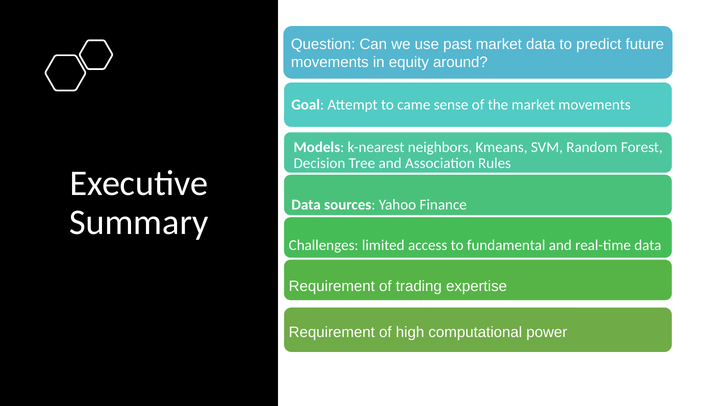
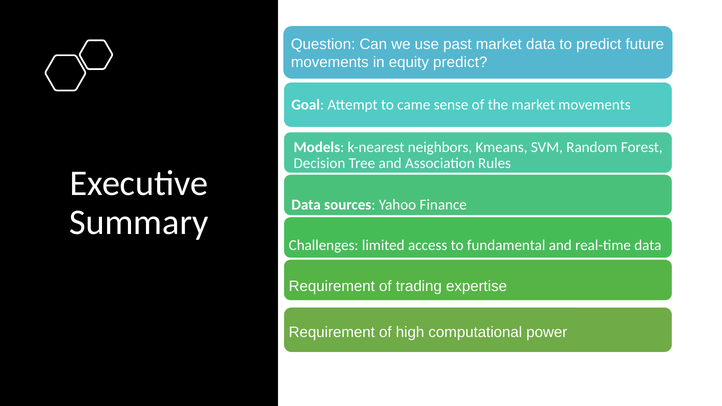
equity around: around -> predict
